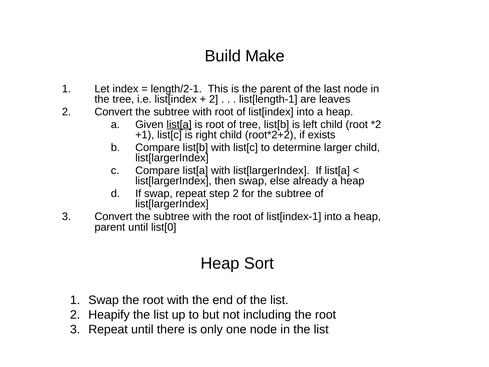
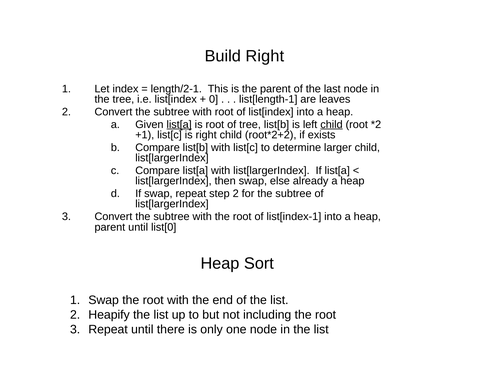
Build Make: Make -> Right
2 at (214, 99): 2 -> 0
child at (331, 124) underline: none -> present
